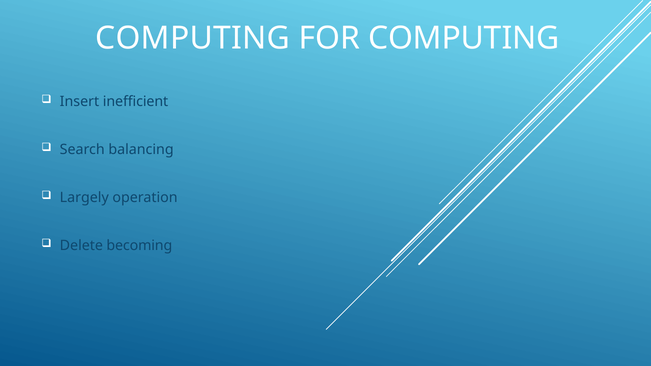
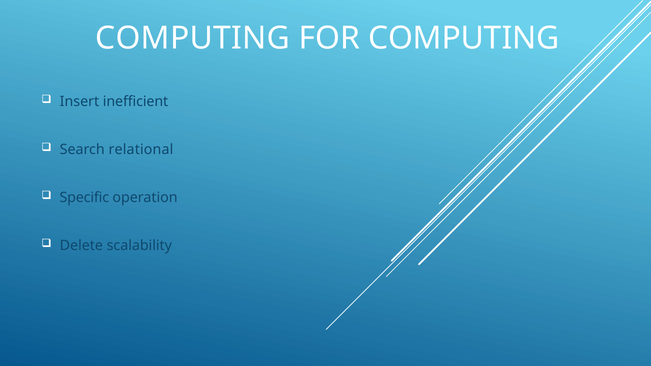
balancing: balancing -> relational
Largely: Largely -> Specific
becoming: becoming -> scalability
